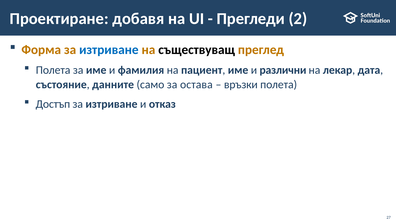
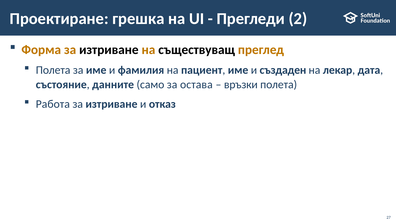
добавя: добавя -> грешка
изтриване at (109, 50) colour: blue -> black
различни: различни -> създаден
Достъп: Достъп -> Работа
